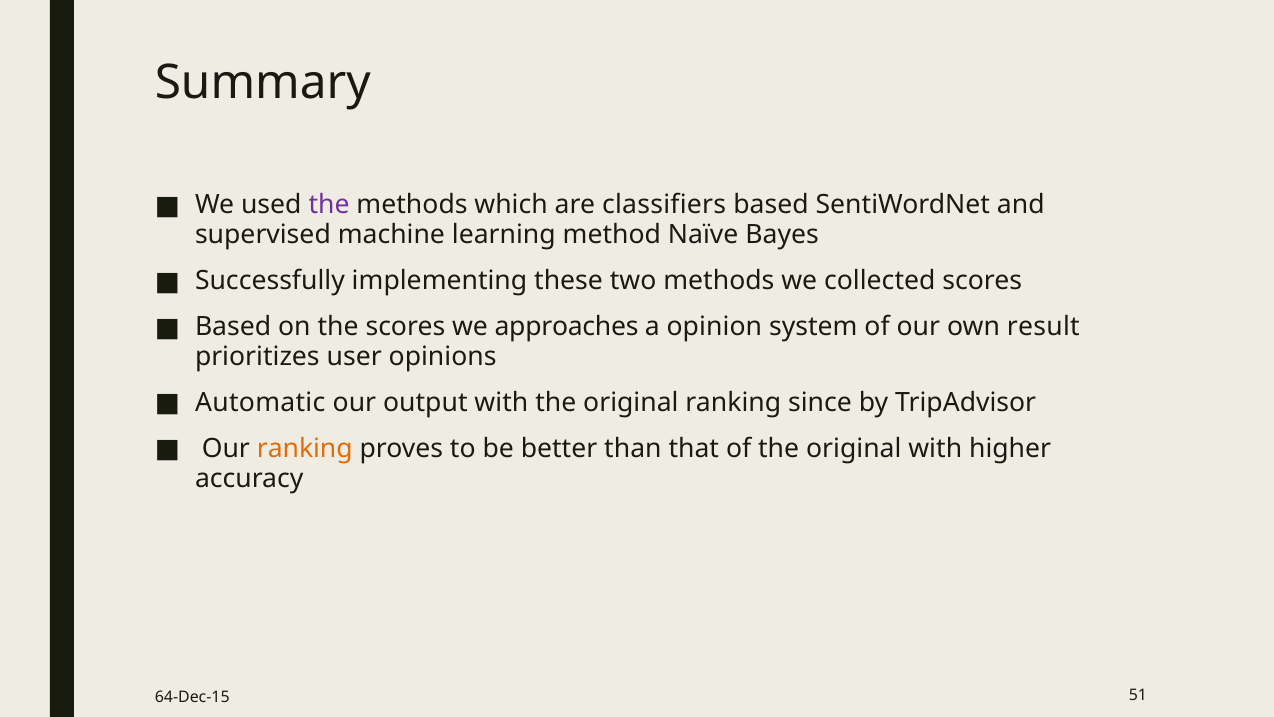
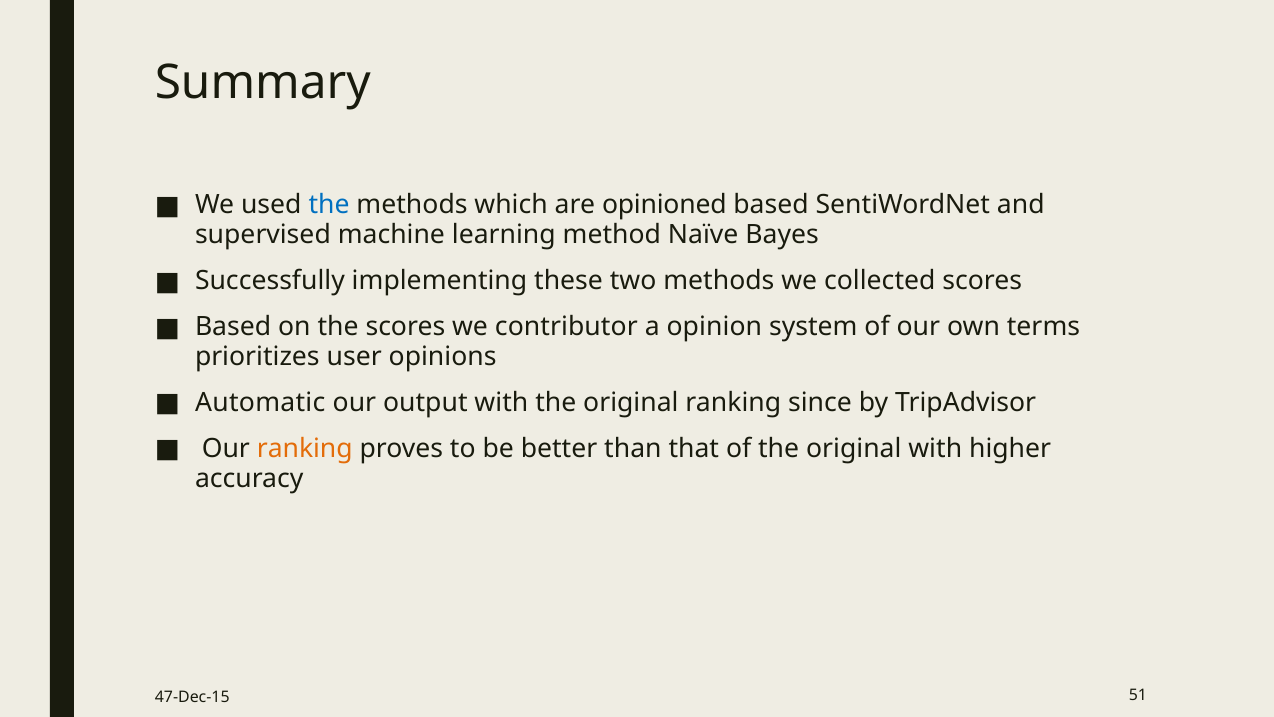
the at (329, 205) colour: purple -> blue
classifiers: classifiers -> opinioned
approaches: approaches -> contributor
result: result -> terms
64-Dec-15: 64-Dec-15 -> 47-Dec-15
